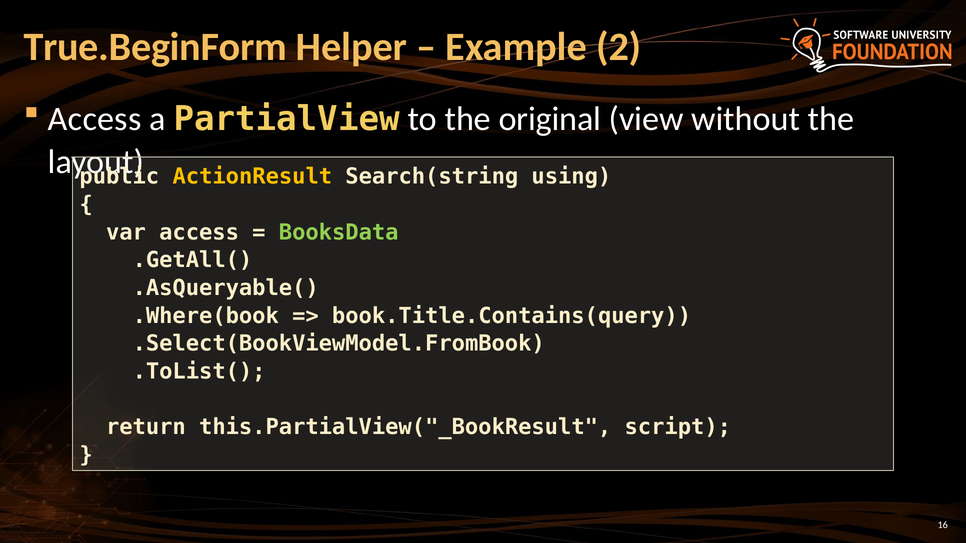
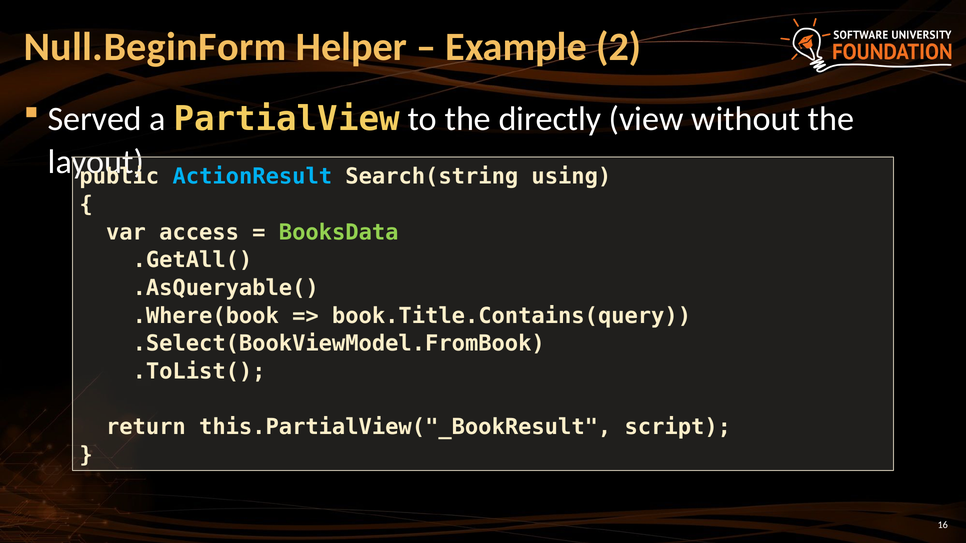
True.BeginForm: True.BeginForm -> Null.BeginForm
Access at (95, 119): Access -> Served
original: original -> directly
ActionResult colour: yellow -> light blue
